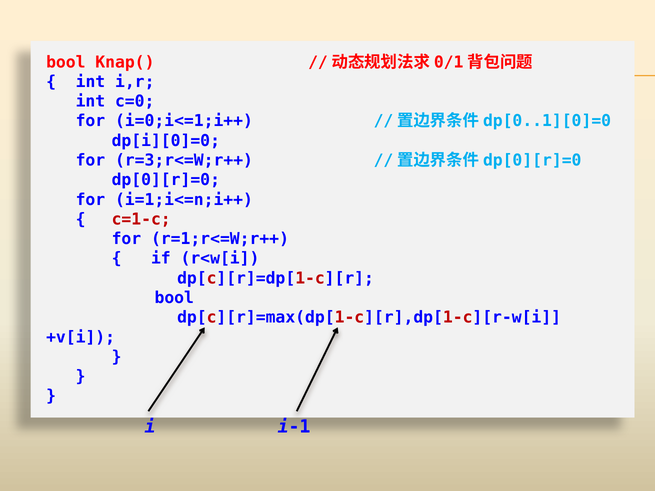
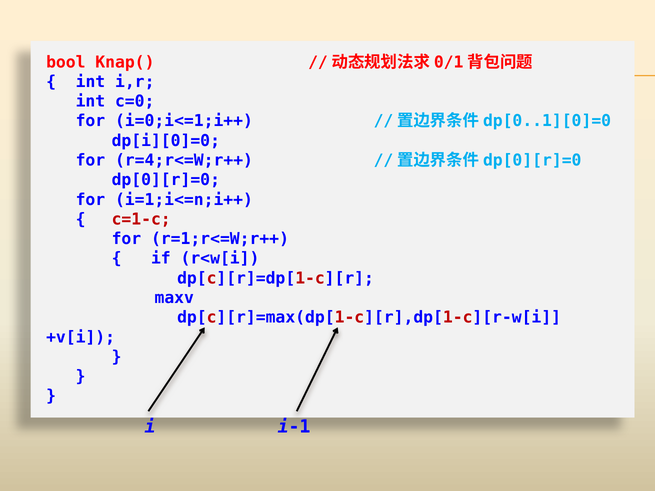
r=3;r<=W;r++: r=3;r<=W;r++ -> r=4;r<=W;r++
bool at (174, 298): bool -> maxv
